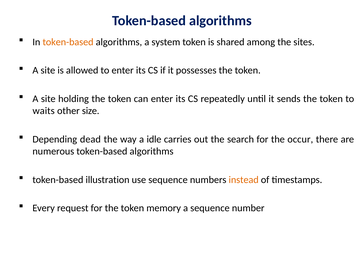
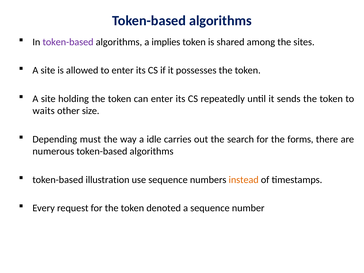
token-based at (68, 42) colour: orange -> purple
system: system -> implies
dead: dead -> must
occur: occur -> forms
memory: memory -> denoted
